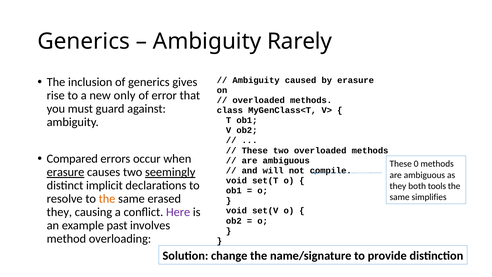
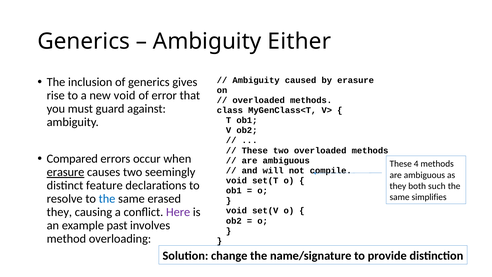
Rarely: Rarely -> Either
new only: only -> void
0: 0 -> 4
seemingly underline: present -> none
implicit: implicit -> feature
tools: tools -> such
the at (107, 199) colour: orange -> blue
